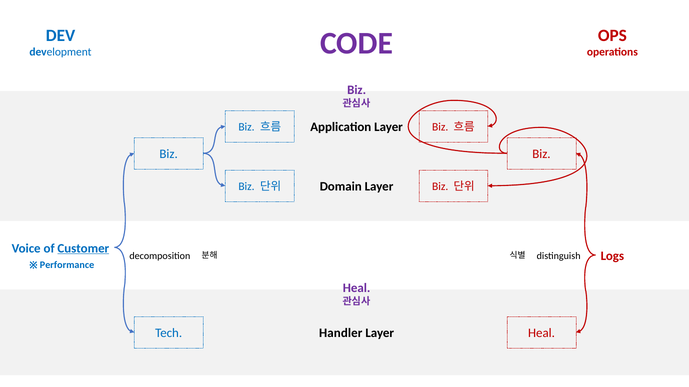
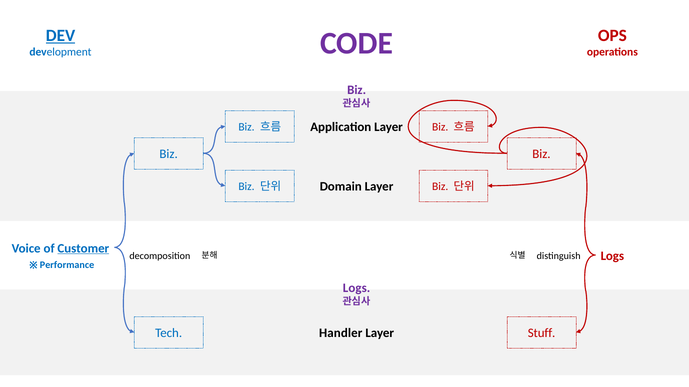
DEV underline: none -> present
Heal at (357, 288): Heal -> Logs
Heal at (541, 334): Heal -> Stuff
